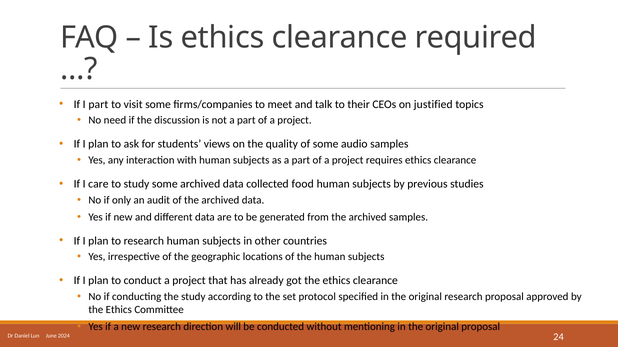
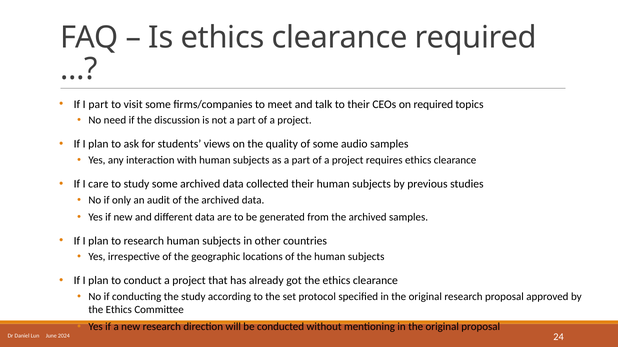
on justified: justified -> required
collected food: food -> their
